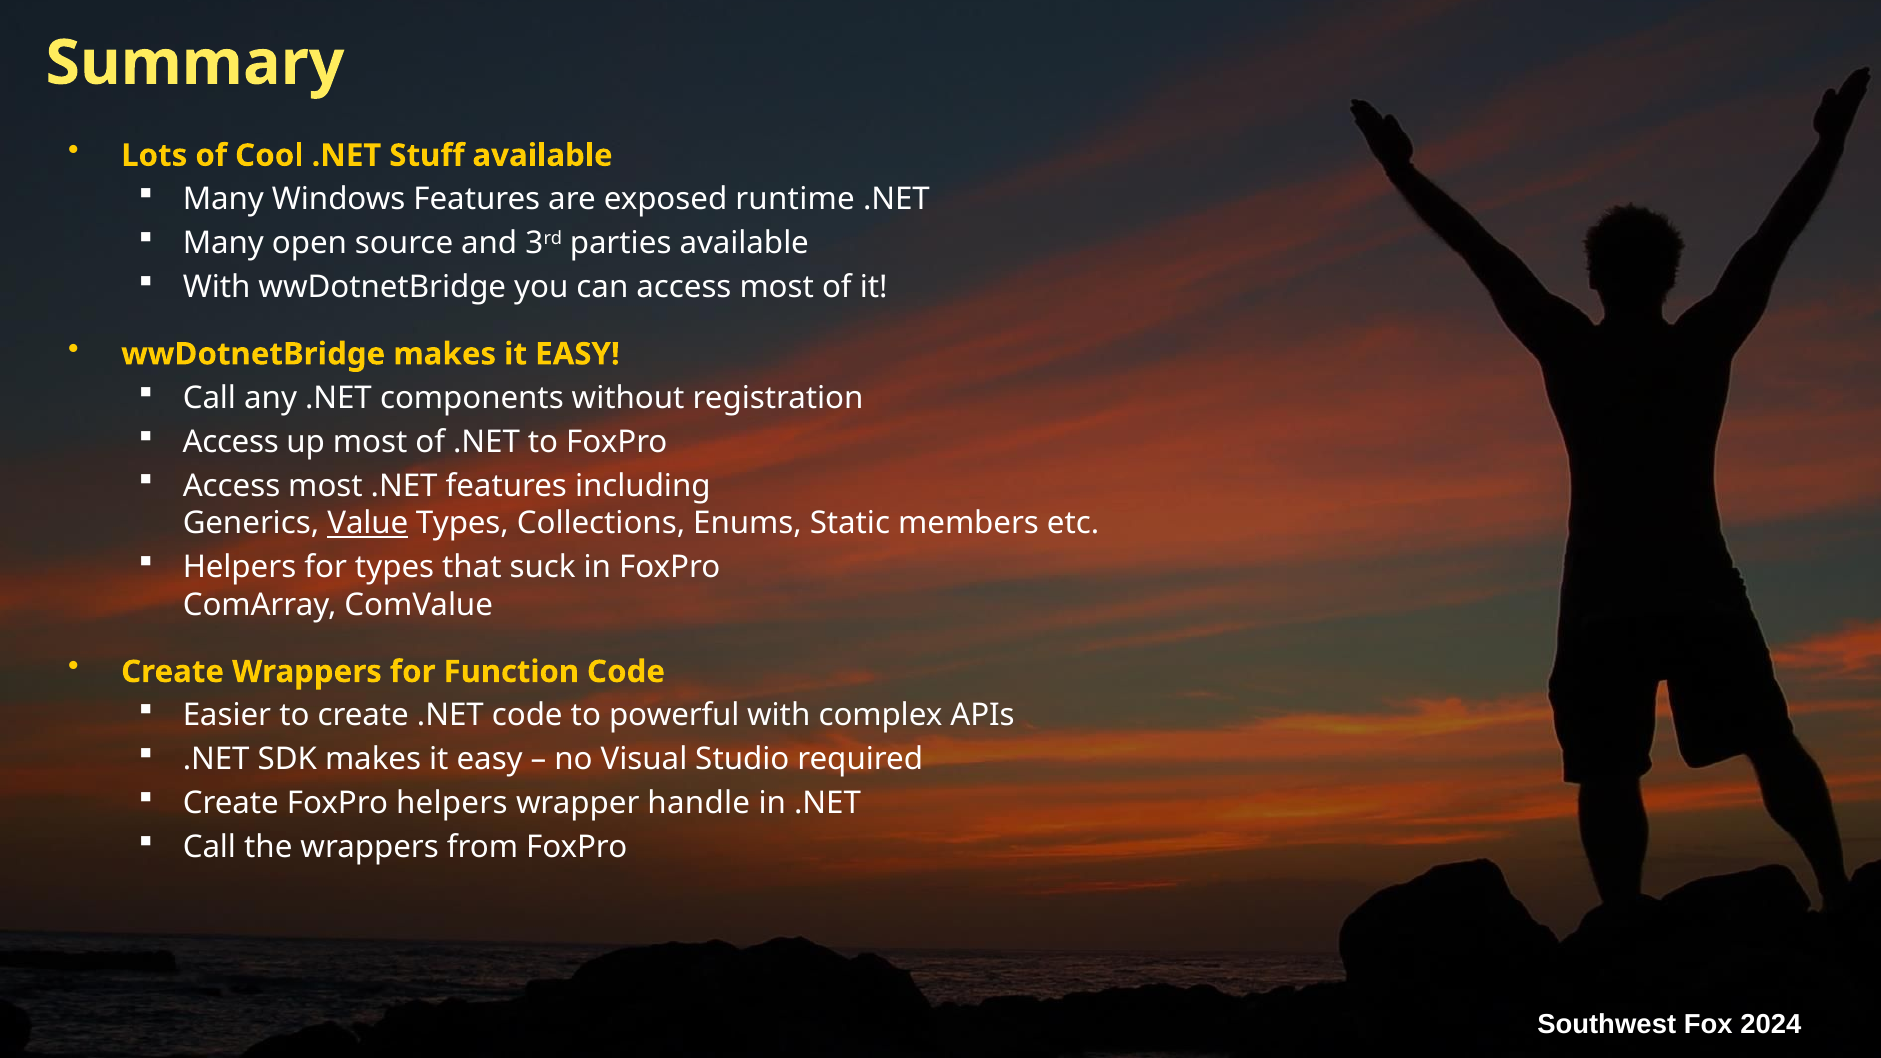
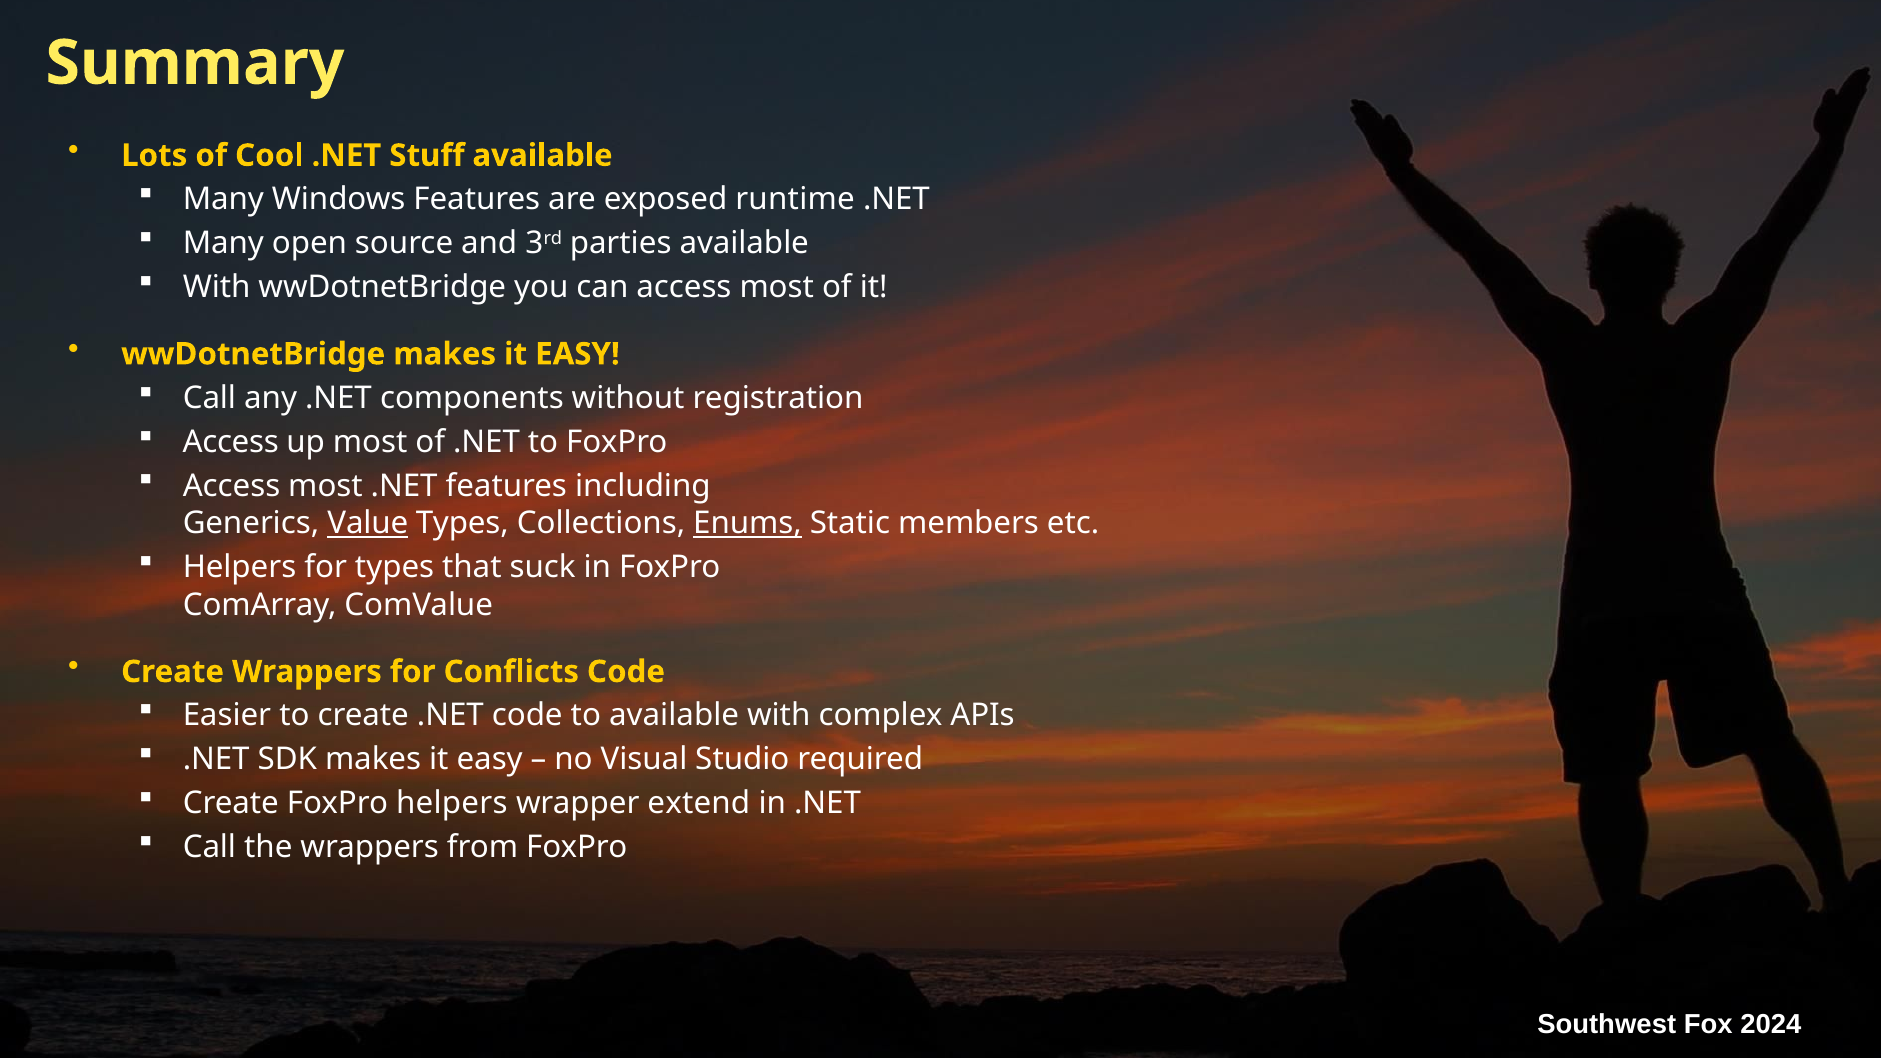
Enums underline: none -> present
Function: Function -> Conflicts
to powerful: powerful -> available
handle: handle -> extend
